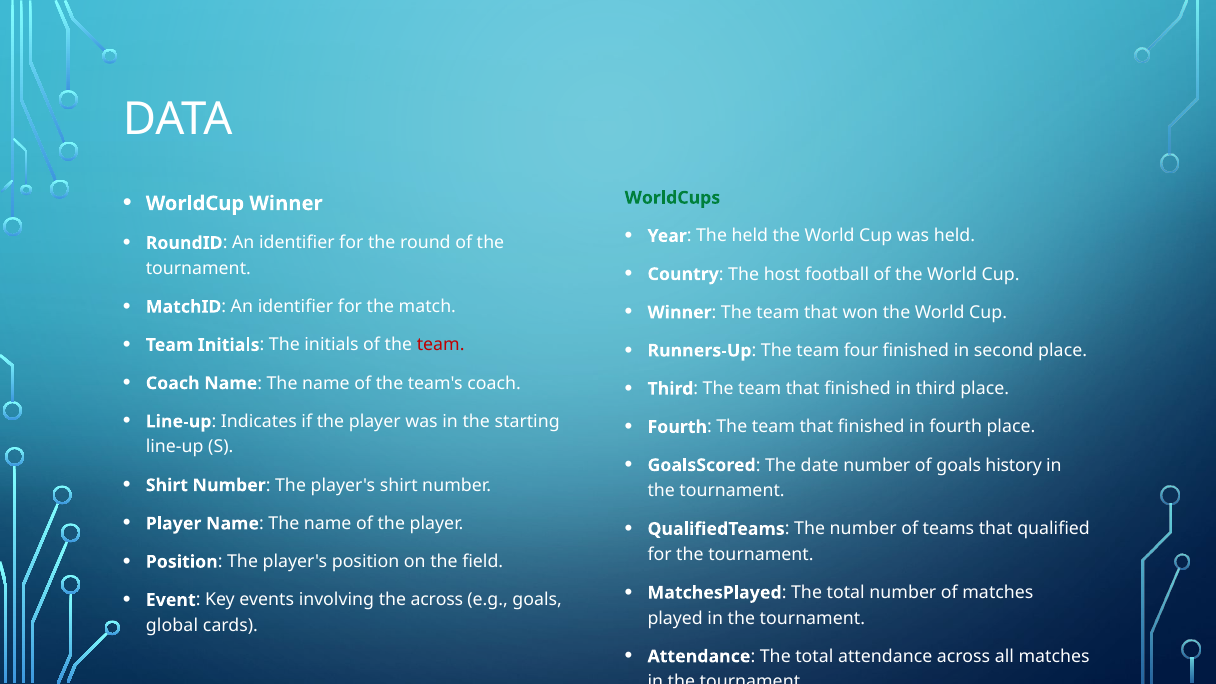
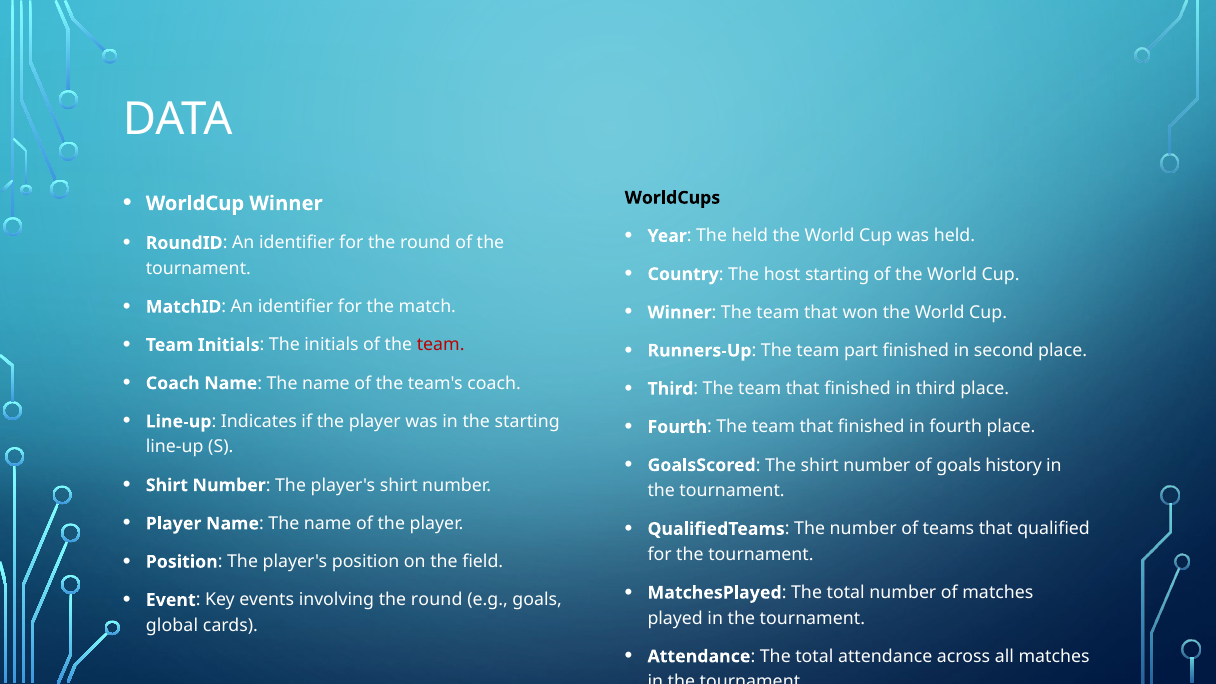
WorldCups colour: green -> black
host football: football -> starting
four: four -> part
The date: date -> shirt
involving the across: across -> round
